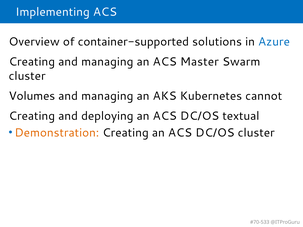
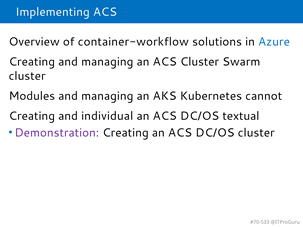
container-supported: container-supported -> container-workflow
ACS Master: Master -> Cluster
Volumes: Volumes -> Modules
deploying: deploying -> individual
Demonstration colour: orange -> purple
